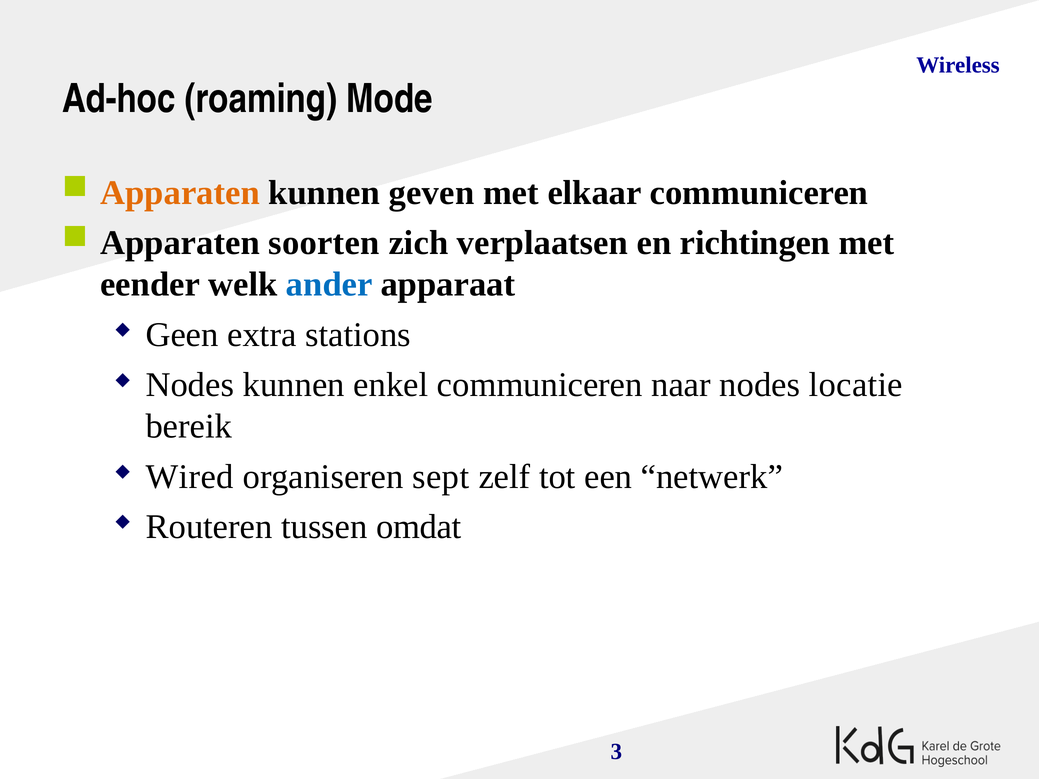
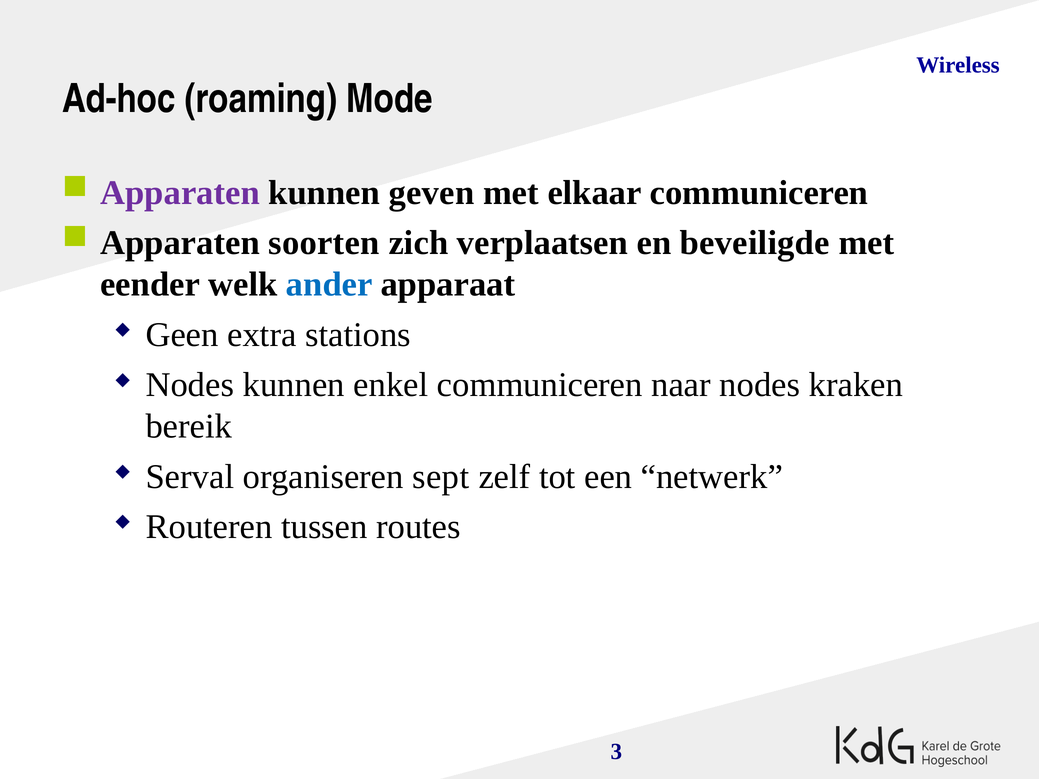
Apparaten at (180, 193) colour: orange -> purple
richtingen: richtingen -> beveiligde
locatie: locatie -> kraken
Wired: Wired -> Serval
omdat: omdat -> routes
